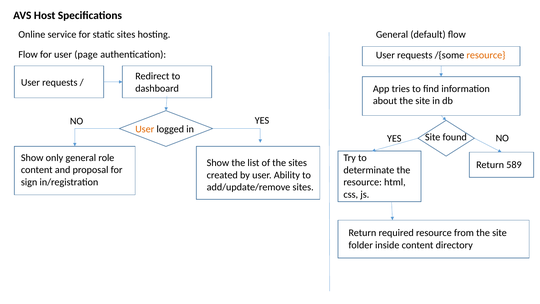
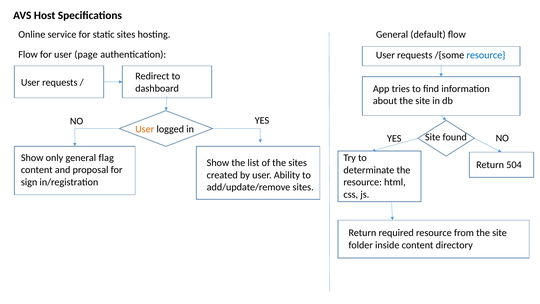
resource at (486, 55) colour: orange -> blue
role: role -> flag
589: 589 -> 504
